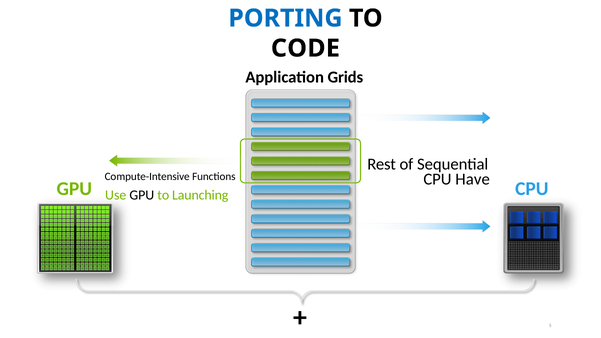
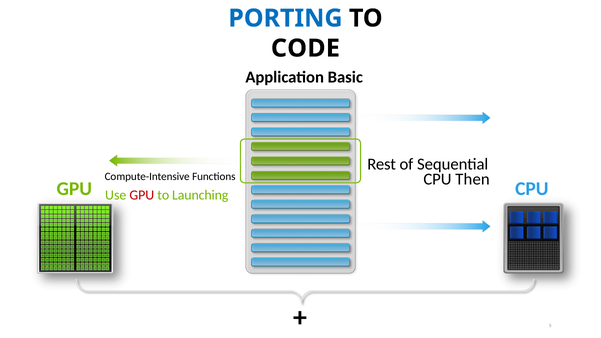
Grids: Grids -> Basic
Have: Have -> Then
GPU at (142, 195) colour: black -> red
